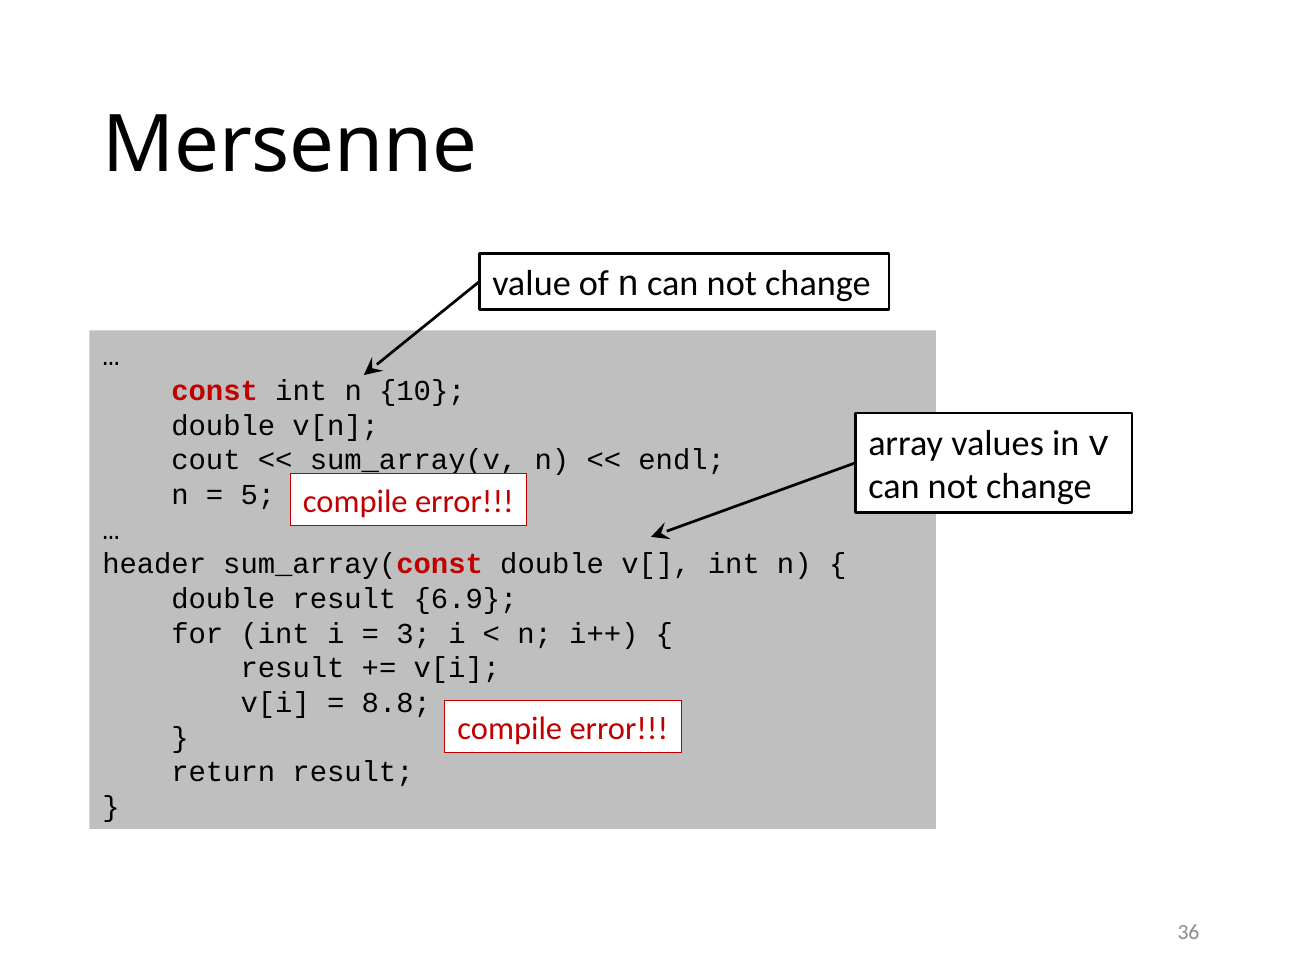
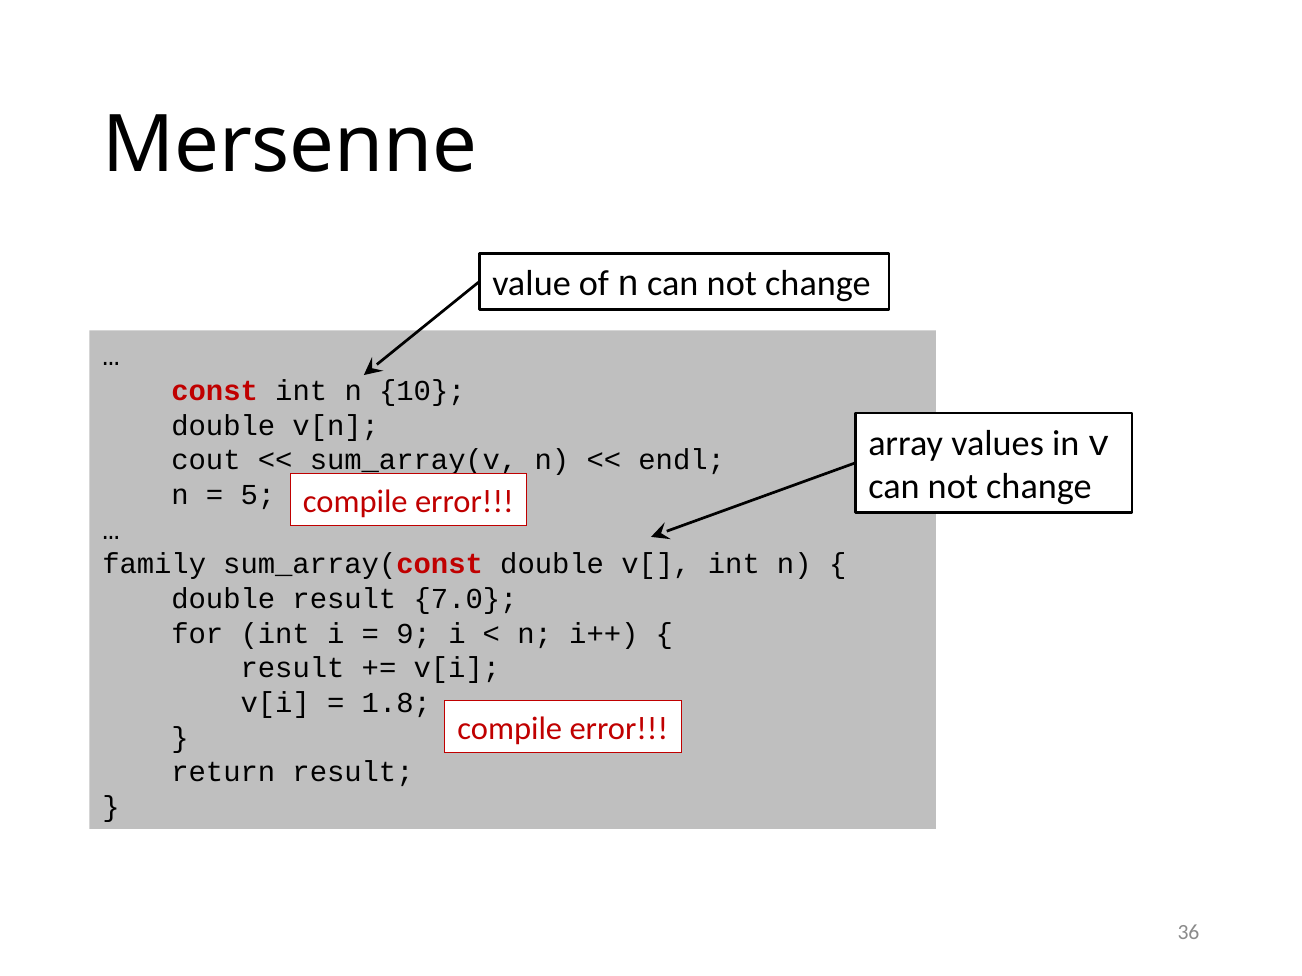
header: header -> family
6.9: 6.9 -> 7.0
3: 3 -> 9
8.8: 8.8 -> 1.8
